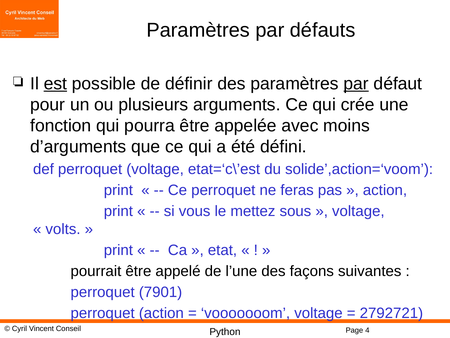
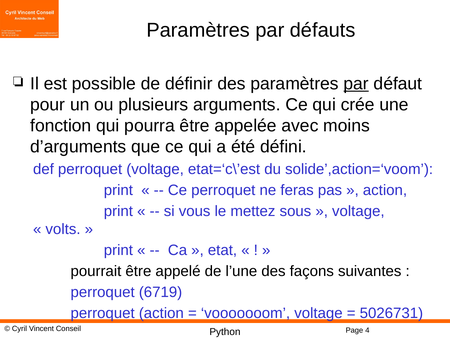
est underline: present -> none
7901: 7901 -> 6719
2792721: 2792721 -> 5026731
